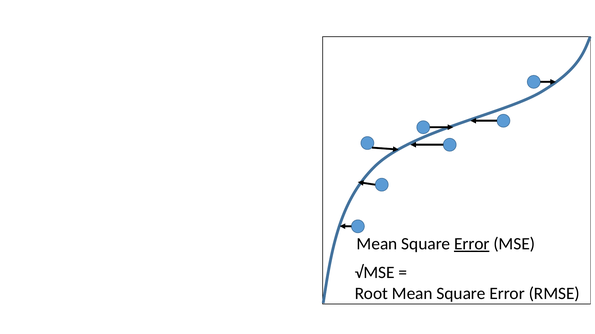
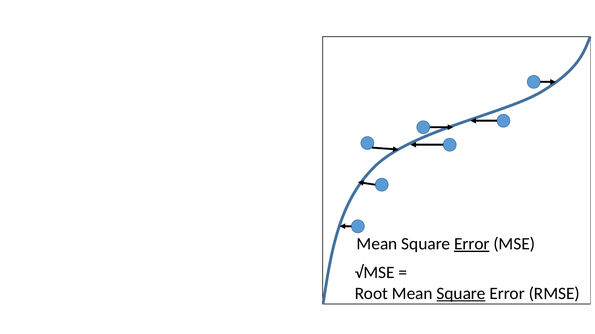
Square at (461, 294) underline: none -> present
